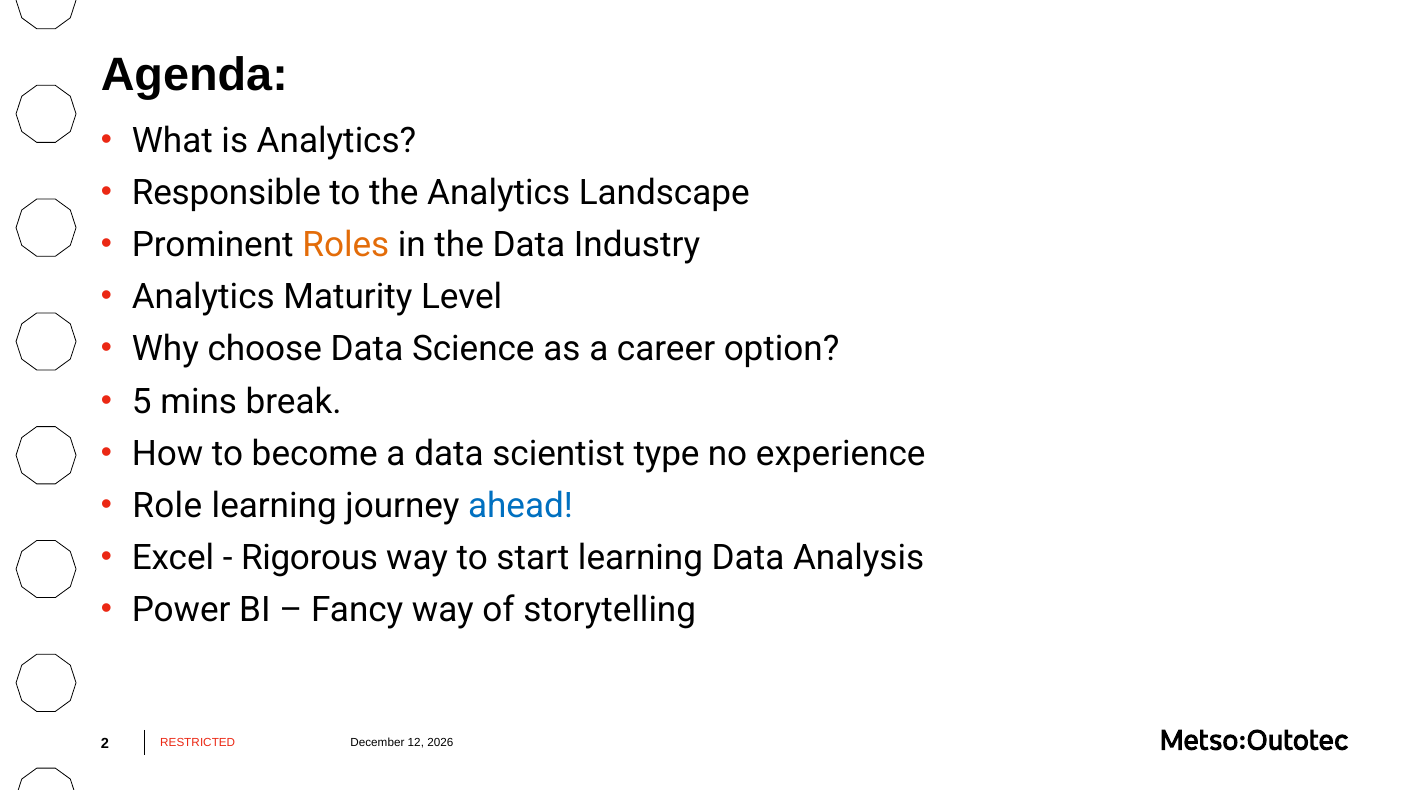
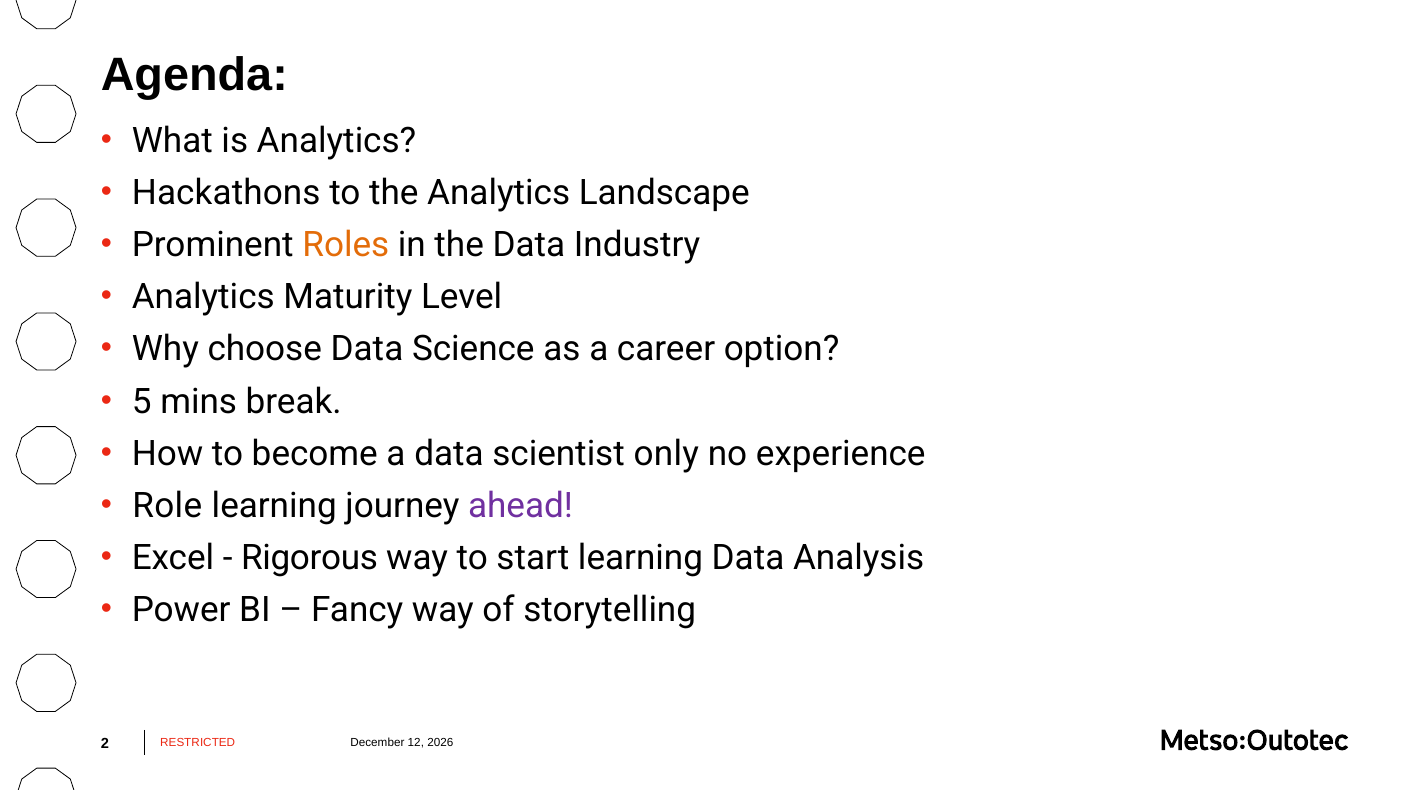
Responsible: Responsible -> Hackathons
type: type -> only
ahead colour: blue -> purple
